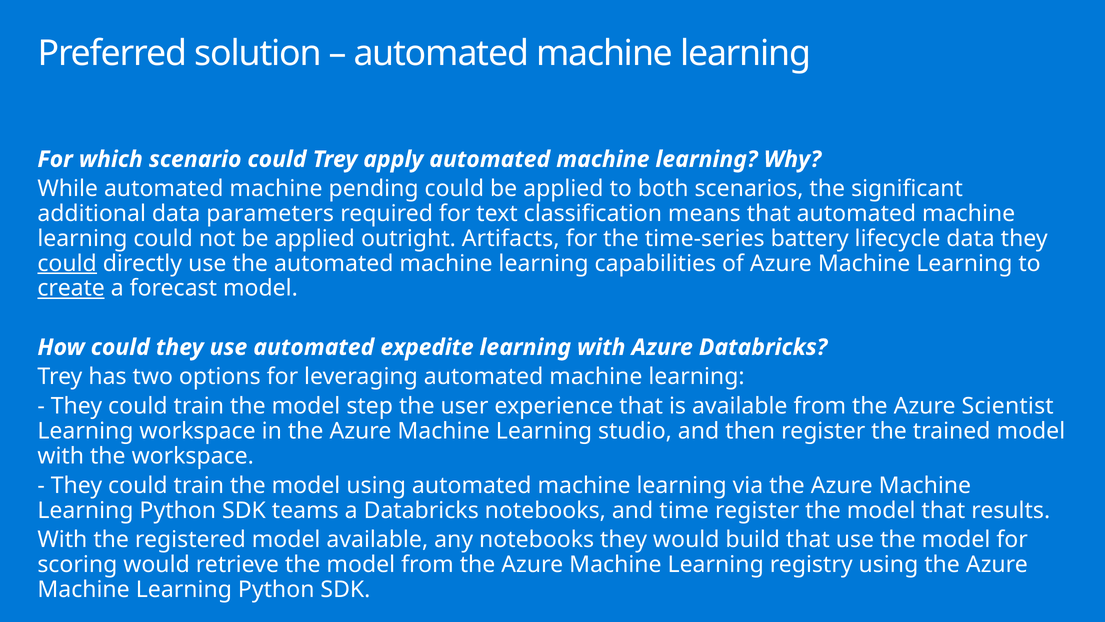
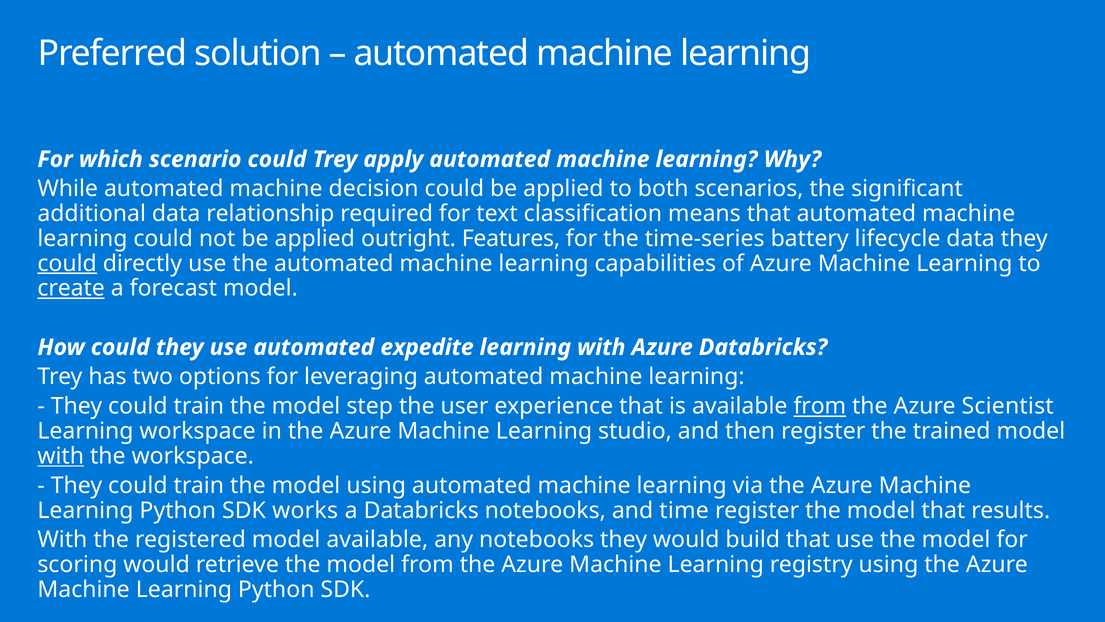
pending: pending -> decision
parameters: parameters -> relationship
Artifacts: Artifacts -> Features
from at (820, 406) underline: none -> present
with at (61, 456) underline: none -> present
teams: teams -> works
